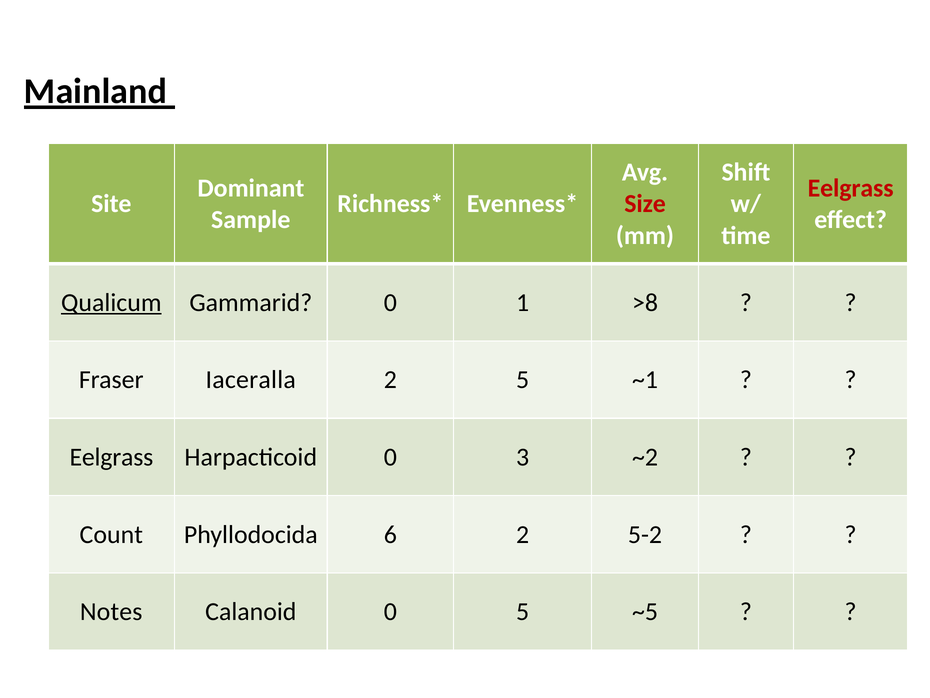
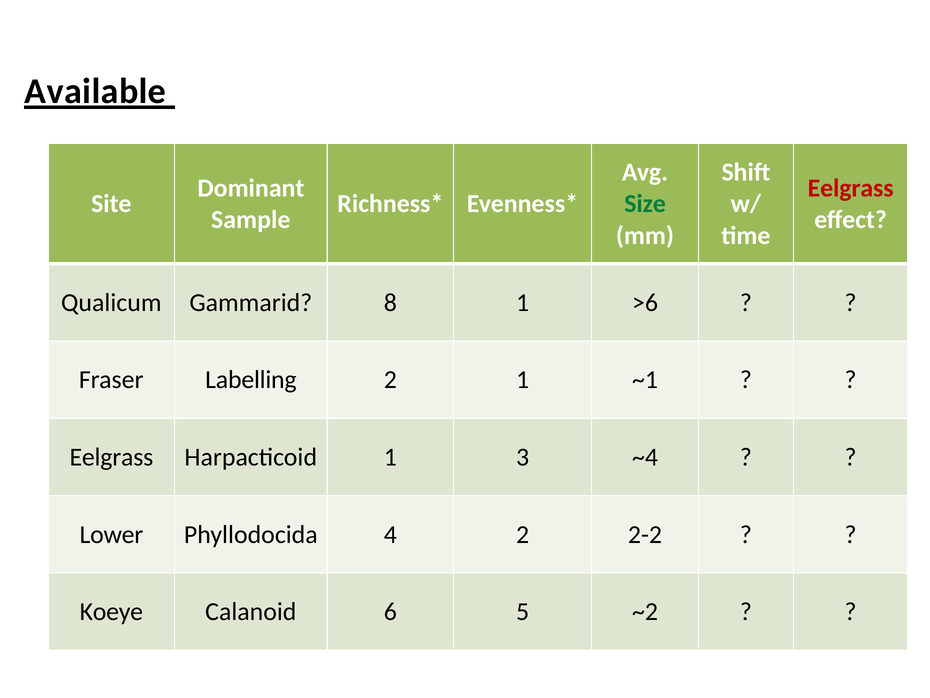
Mainland: Mainland -> Available
Size colour: red -> green
Qualicum underline: present -> none
Gammarid 0: 0 -> 8
>8: >8 -> >6
Iaceralla: Iaceralla -> Labelling
2 5: 5 -> 1
Harpacticoid 0: 0 -> 1
~2: ~2 -> ~4
Count: Count -> Lower
6: 6 -> 4
5-2: 5-2 -> 2-2
Notes: Notes -> Koeye
Calanoid 0: 0 -> 6
~5: ~5 -> ~2
